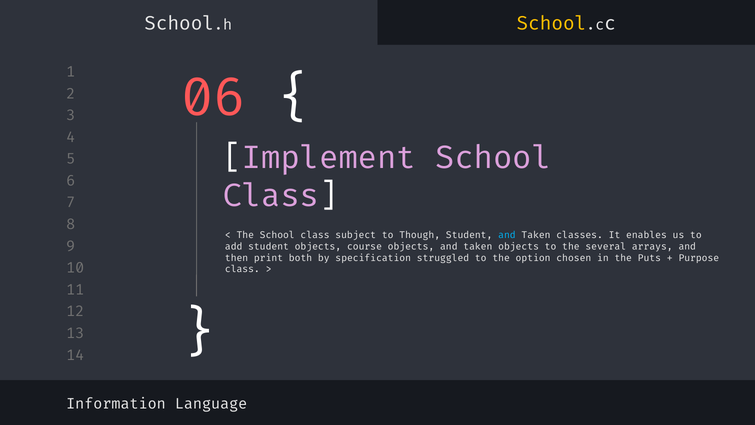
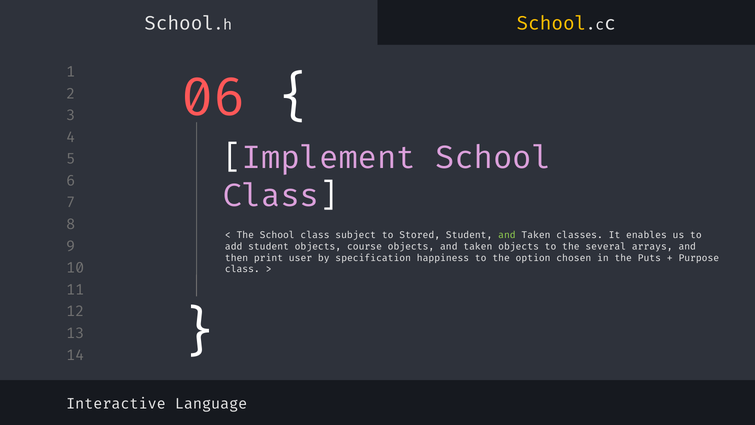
Though: Though -> Stored
and at (507, 235) colour: light blue -> light green
both: both -> user
struggled: struggled -> happiness
Information: Information -> Interactive
